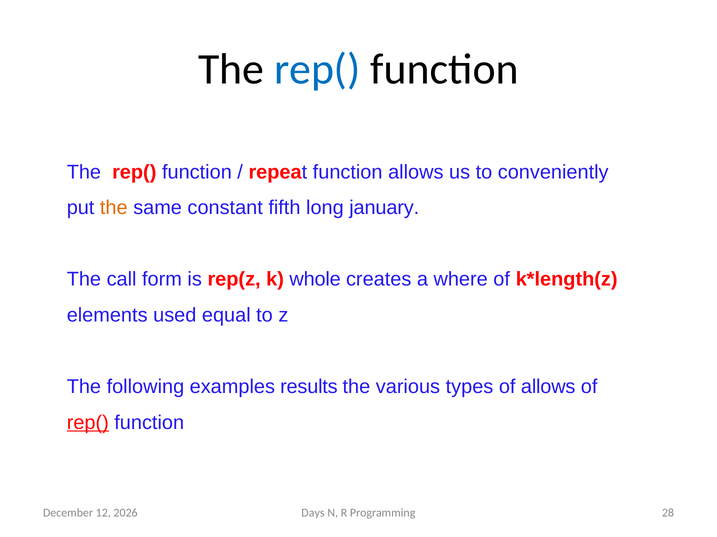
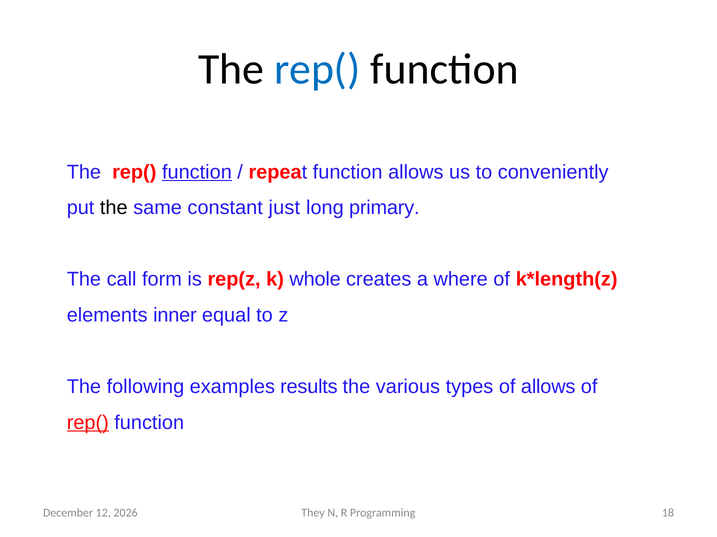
function at (197, 172) underline: none -> present
the at (114, 208) colour: orange -> black
fifth: fifth -> just
january: january -> primary
used: used -> inner
Days: Days -> They
28: 28 -> 18
